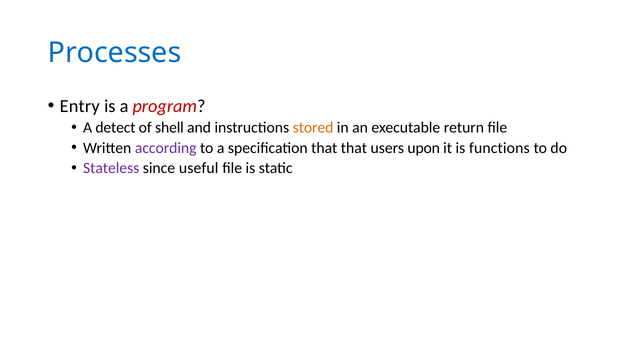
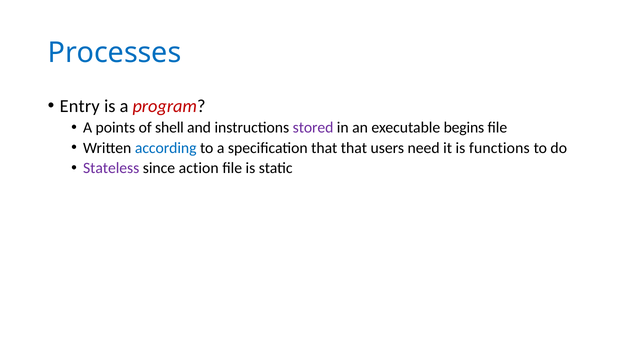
detect: detect -> points
stored colour: orange -> purple
return: return -> begins
according colour: purple -> blue
upon: upon -> need
useful: useful -> action
